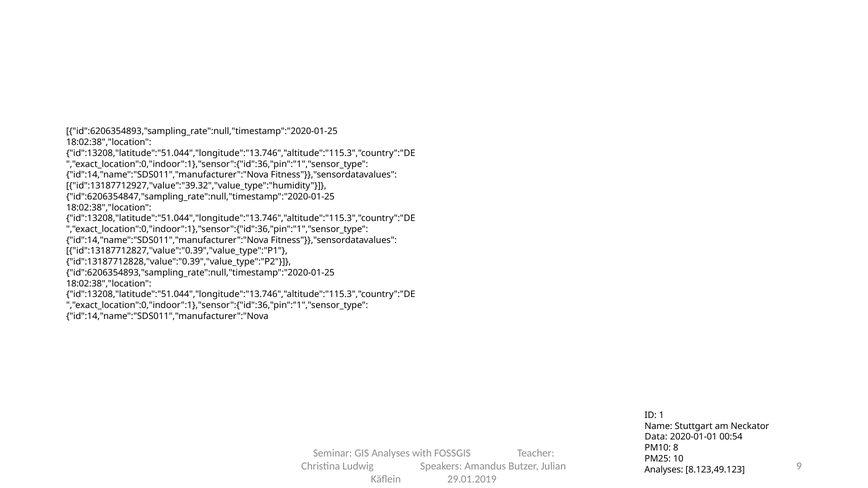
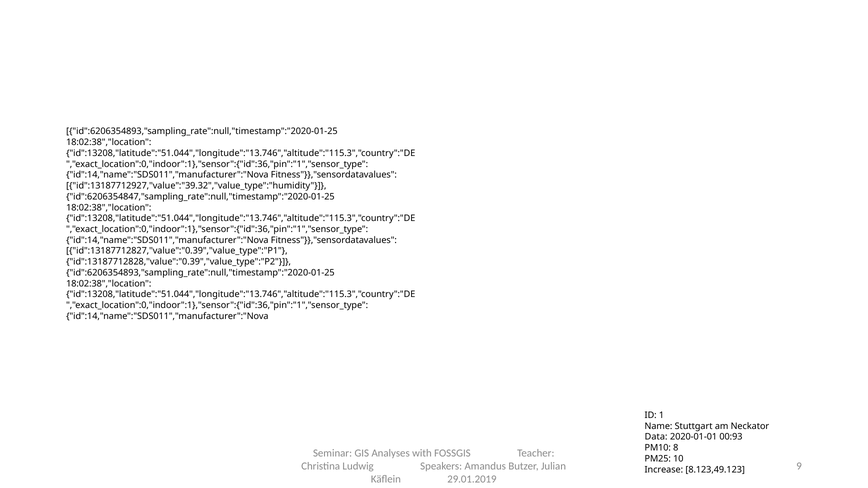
00:54: 00:54 -> 00:93
Analyses at (664, 470): Analyses -> Increase
